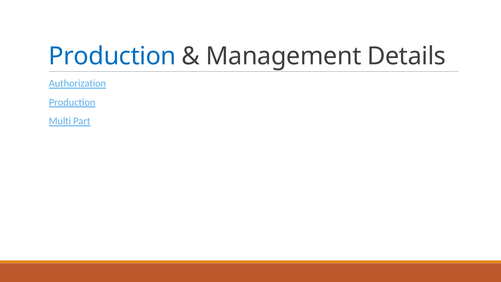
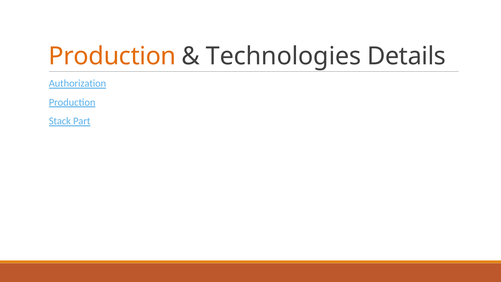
Production at (112, 56) colour: blue -> orange
Management: Management -> Technologies
Multi: Multi -> Stack
